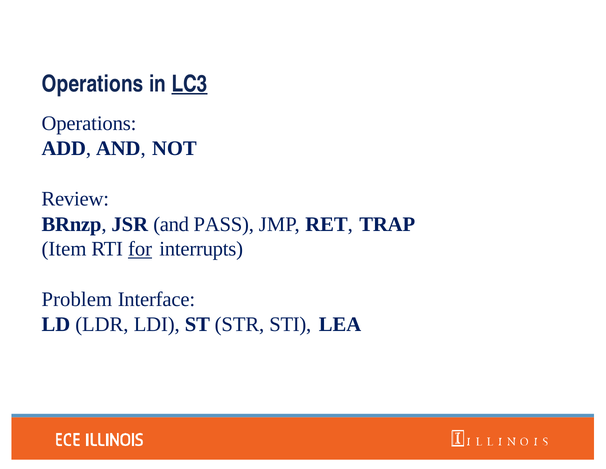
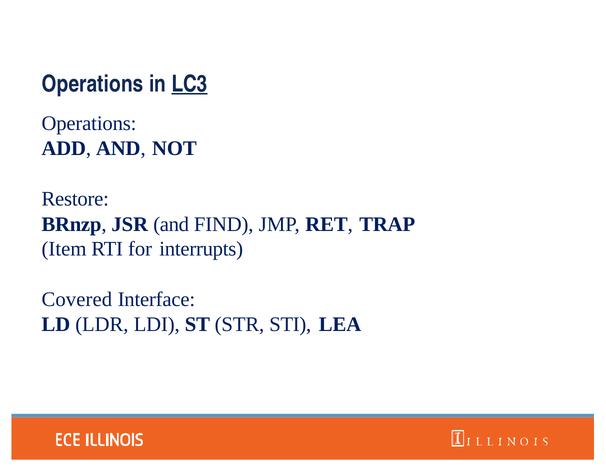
Review: Review -> Restore
PASS: PASS -> FIND
for underline: present -> none
Problem: Problem -> Covered
